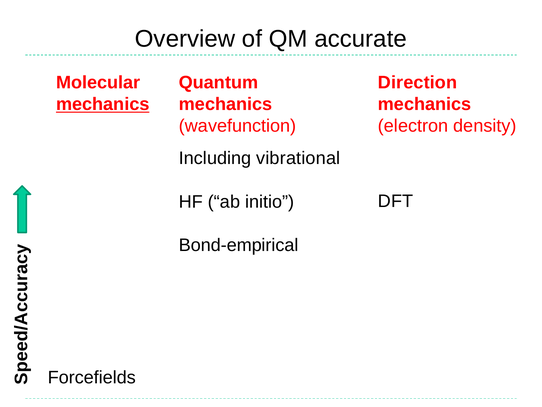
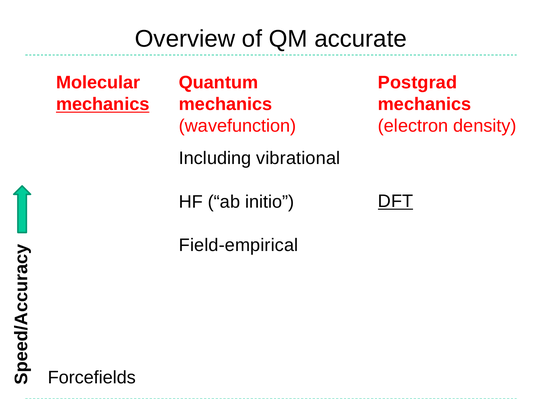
Direction: Direction -> Postgrad
DFT underline: none -> present
Bond-empirical: Bond-empirical -> Field-empirical
